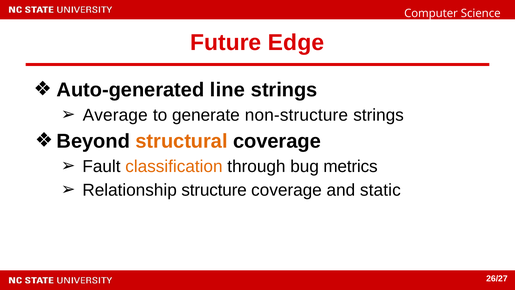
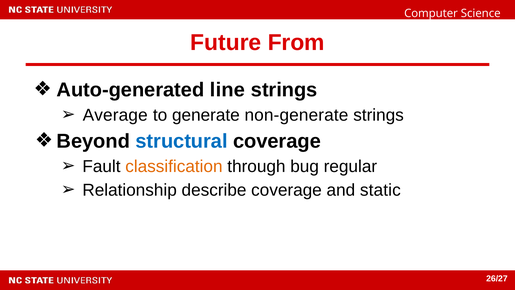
Edge: Edge -> From
non-structure: non-structure -> non-generate
structural colour: orange -> blue
metrics: metrics -> regular
structure: structure -> describe
